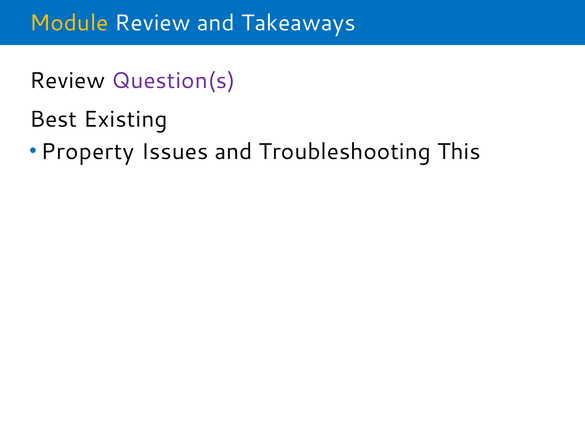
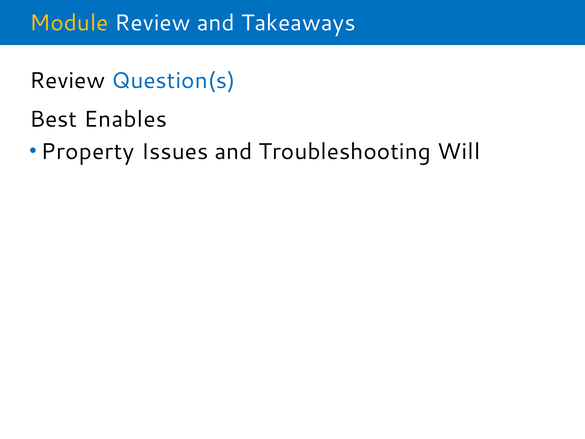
Question(s colour: purple -> blue
Existing: Existing -> Enables
This: This -> Will
